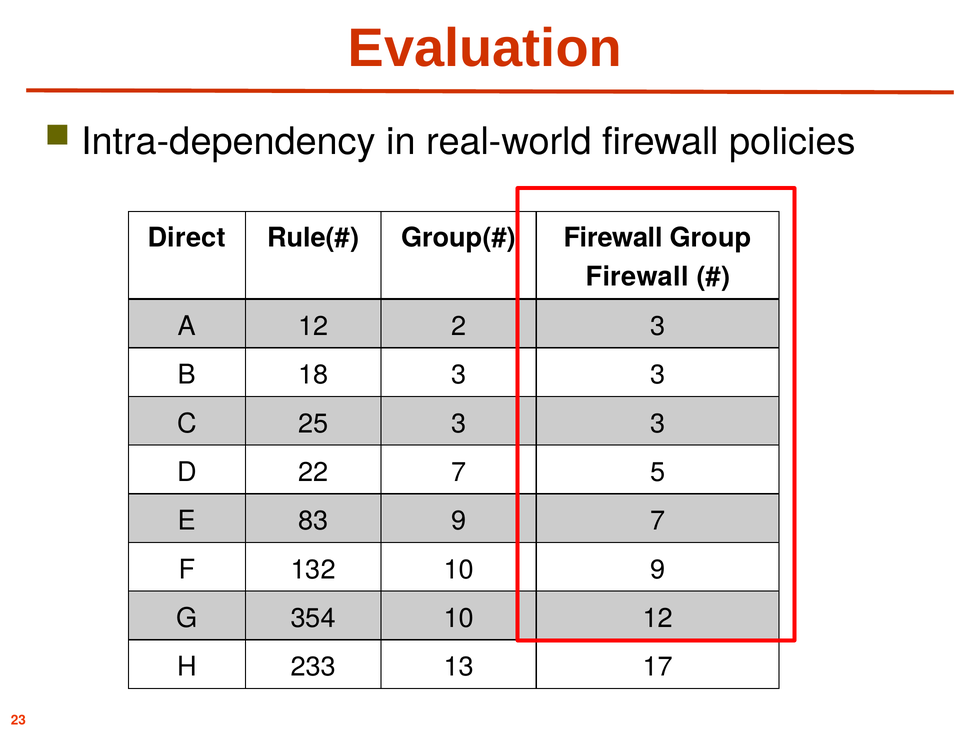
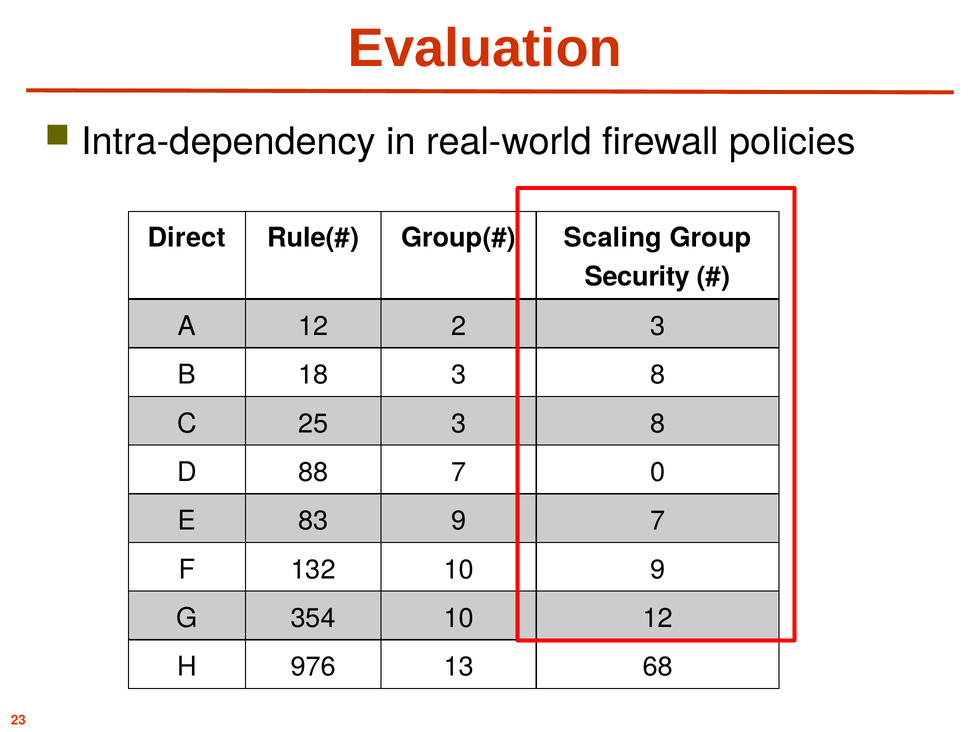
Firewall at (613, 238): Firewall -> Scaling
Firewall at (637, 277): Firewall -> Security
18 3 3: 3 -> 8
25 3 3: 3 -> 8
22: 22 -> 88
5: 5 -> 0
233: 233 -> 976
17: 17 -> 68
